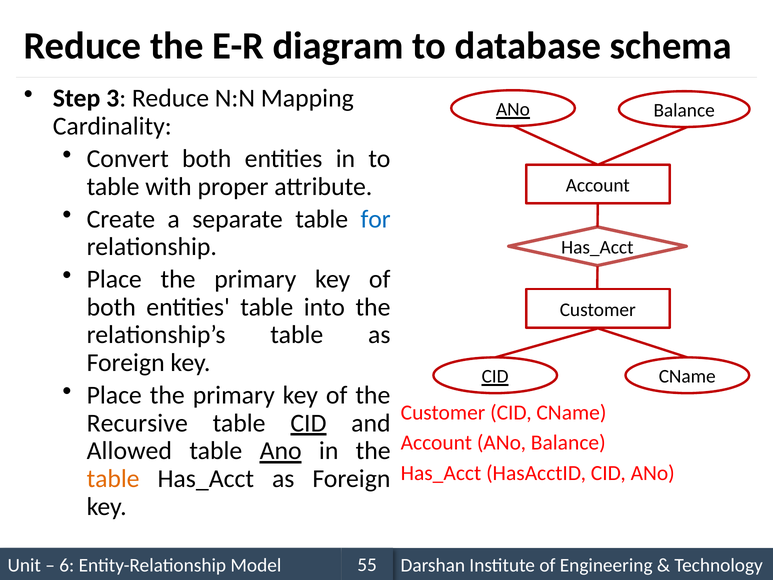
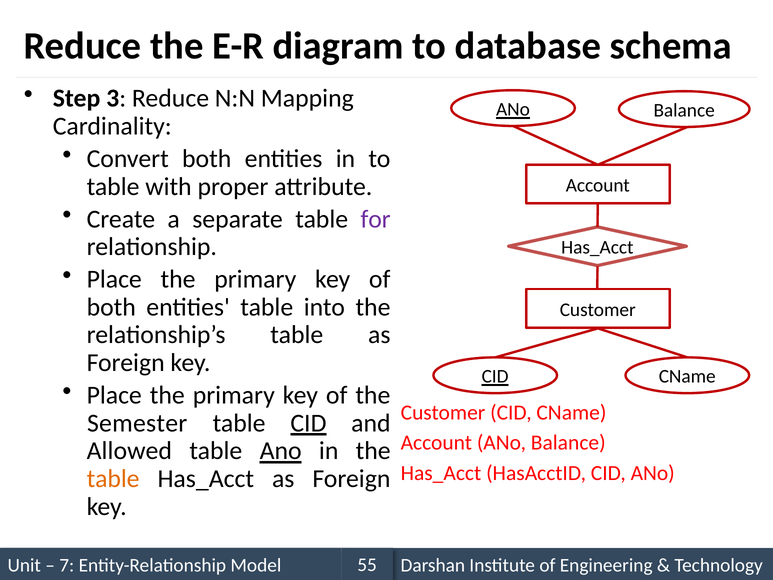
for colour: blue -> purple
Recursive: Recursive -> Semester
6: 6 -> 7
